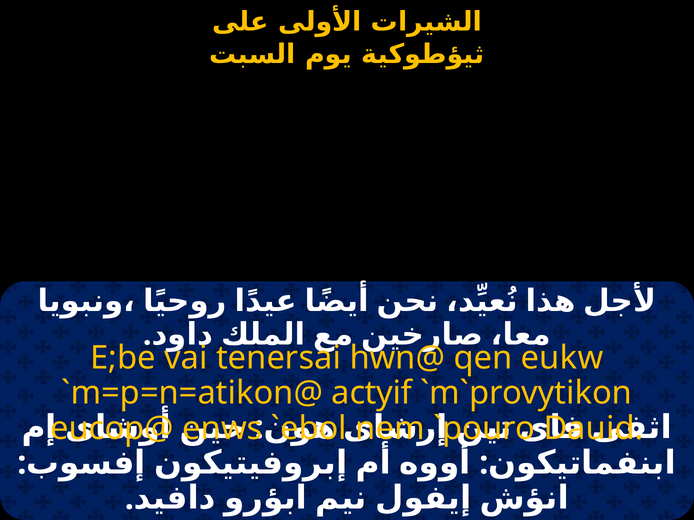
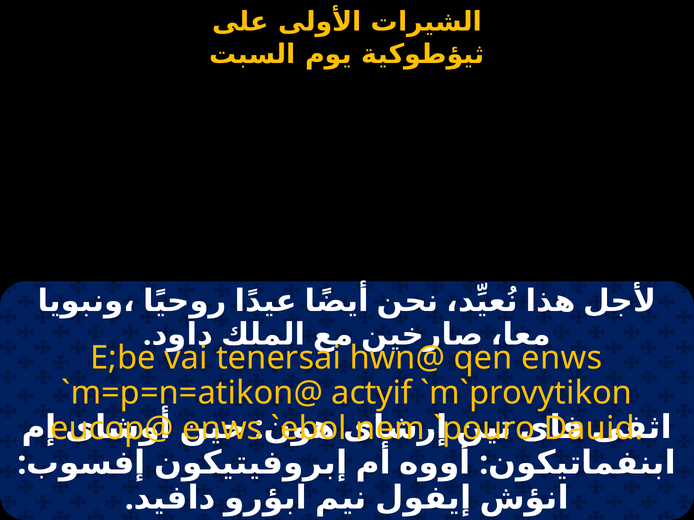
qen eukw: eukw -> enws
